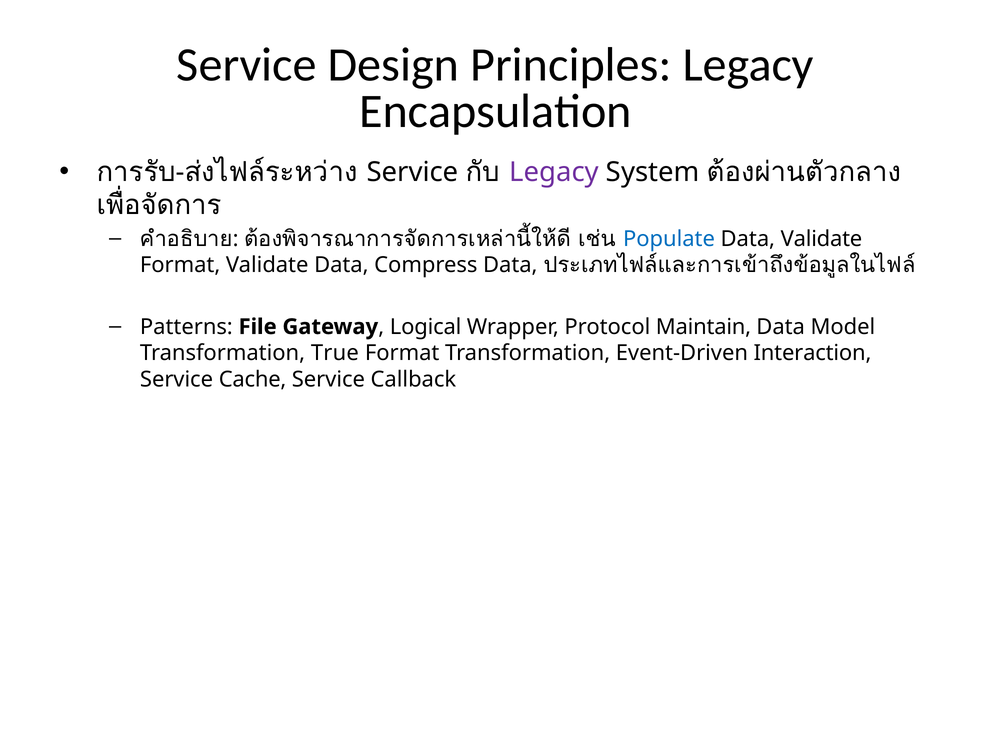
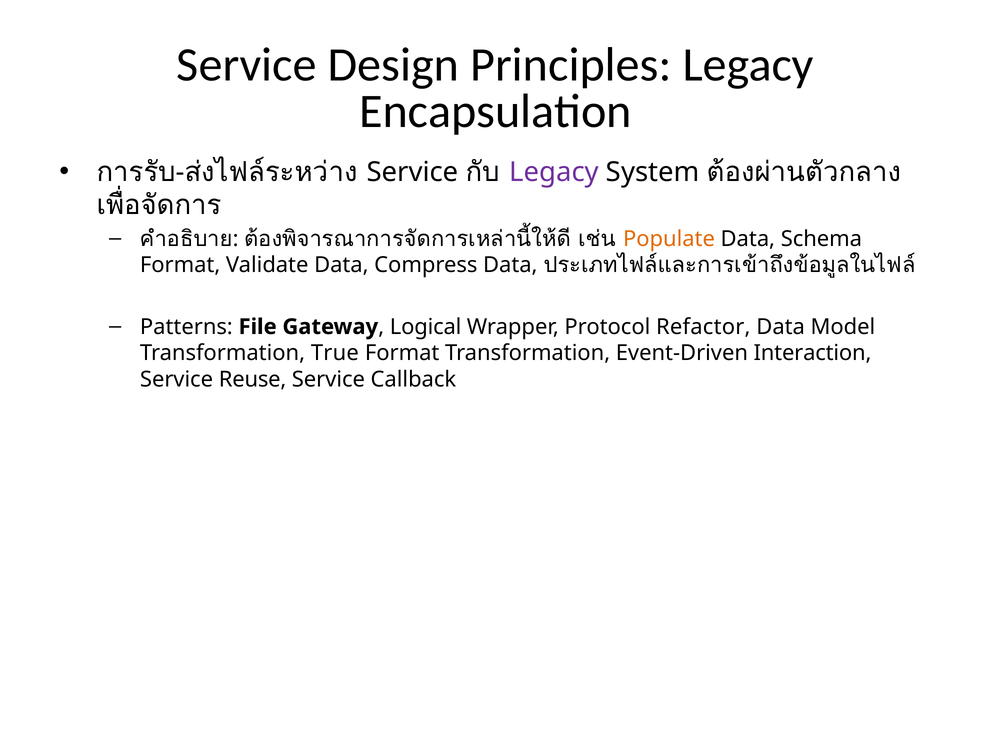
Populate colour: blue -> orange
Data Validate: Validate -> Schema
Maintain: Maintain -> Refactor
Cache: Cache -> Reuse
